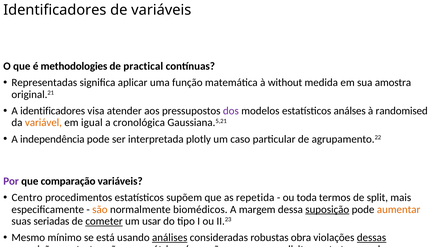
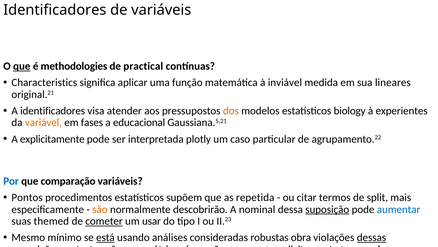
que at (22, 66) underline: none -> present
Representadas: Representadas -> Characteristics
without: without -> inviável
amostra: amostra -> lineares
dos colour: purple -> orange
análses: análses -> biology
randomised: randomised -> experientes
igual: igual -> fases
cronológica: cronológica -> educacional
A independência: independência -> explicitamente
Por at (11, 181) colour: purple -> blue
Centro: Centro -> Pontos
toda: toda -> citar
biomédicos: biomédicos -> descobrirão
margem: margem -> nominal
aumentar colour: orange -> blue
seriadas: seriadas -> themed
está underline: none -> present
análises at (170, 237) underline: present -> none
